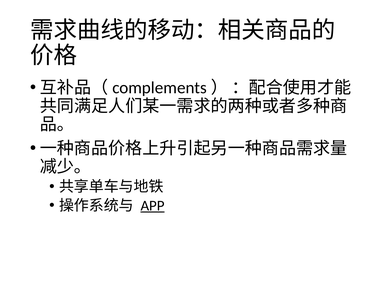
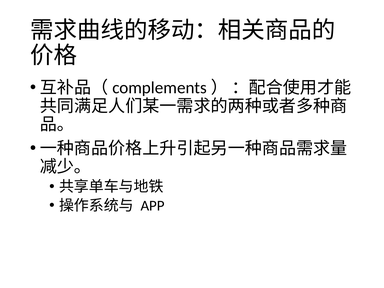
APP underline: present -> none
